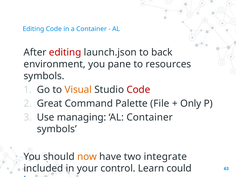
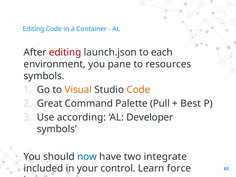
back: back -> each
Code at (138, 90) colour: red -> orange
File: File -> Pull
Only: Only -> Best
managing: managing -> according
AL Container: Container -> Developer
now colour: orange -> blue
could: could -> force
